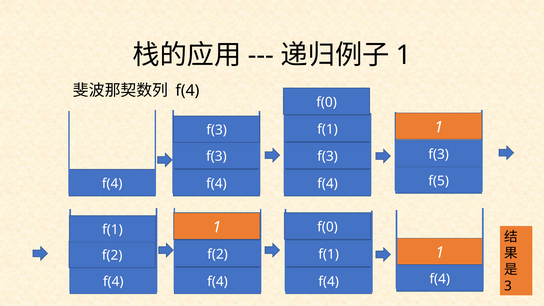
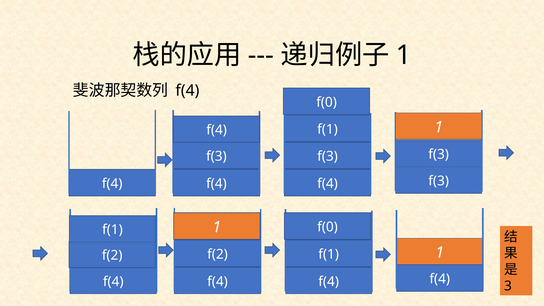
f(3 at (217, 130): f(3 -> f(4
f(5 at (439, 181): f(5 -> f(3
